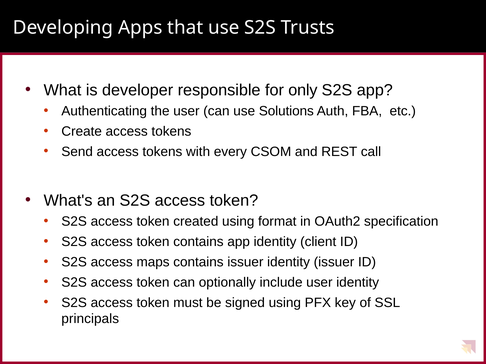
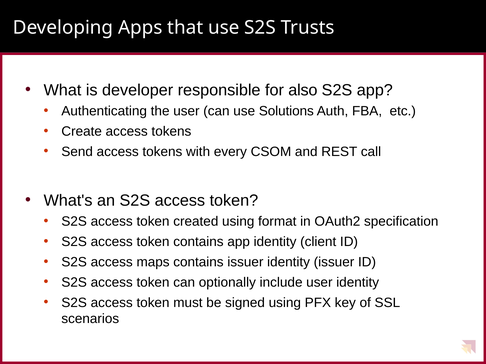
only: only -> also
principals: principals -> scenarios
